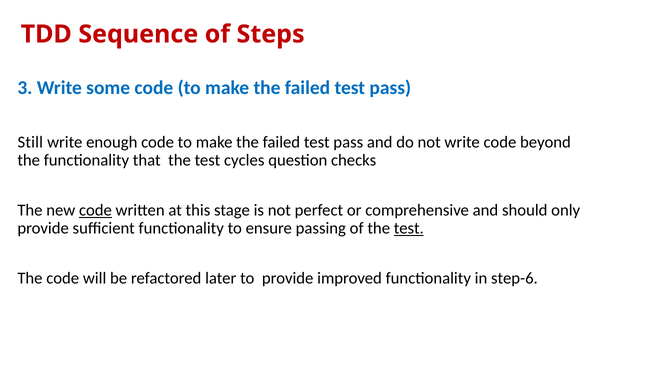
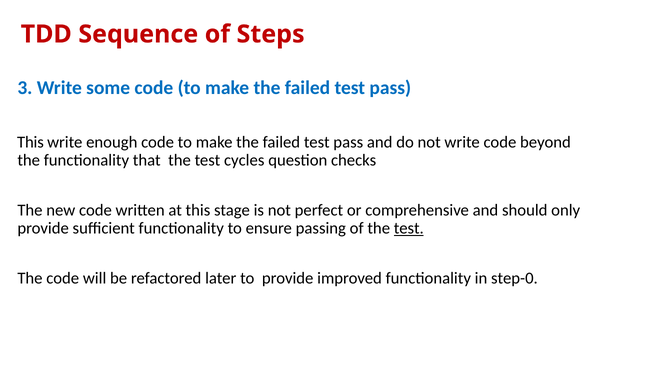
Still at (30, 142): Still -> This
code at (95, 210) underline: present -> none
step-6: step-6 -> step-0
